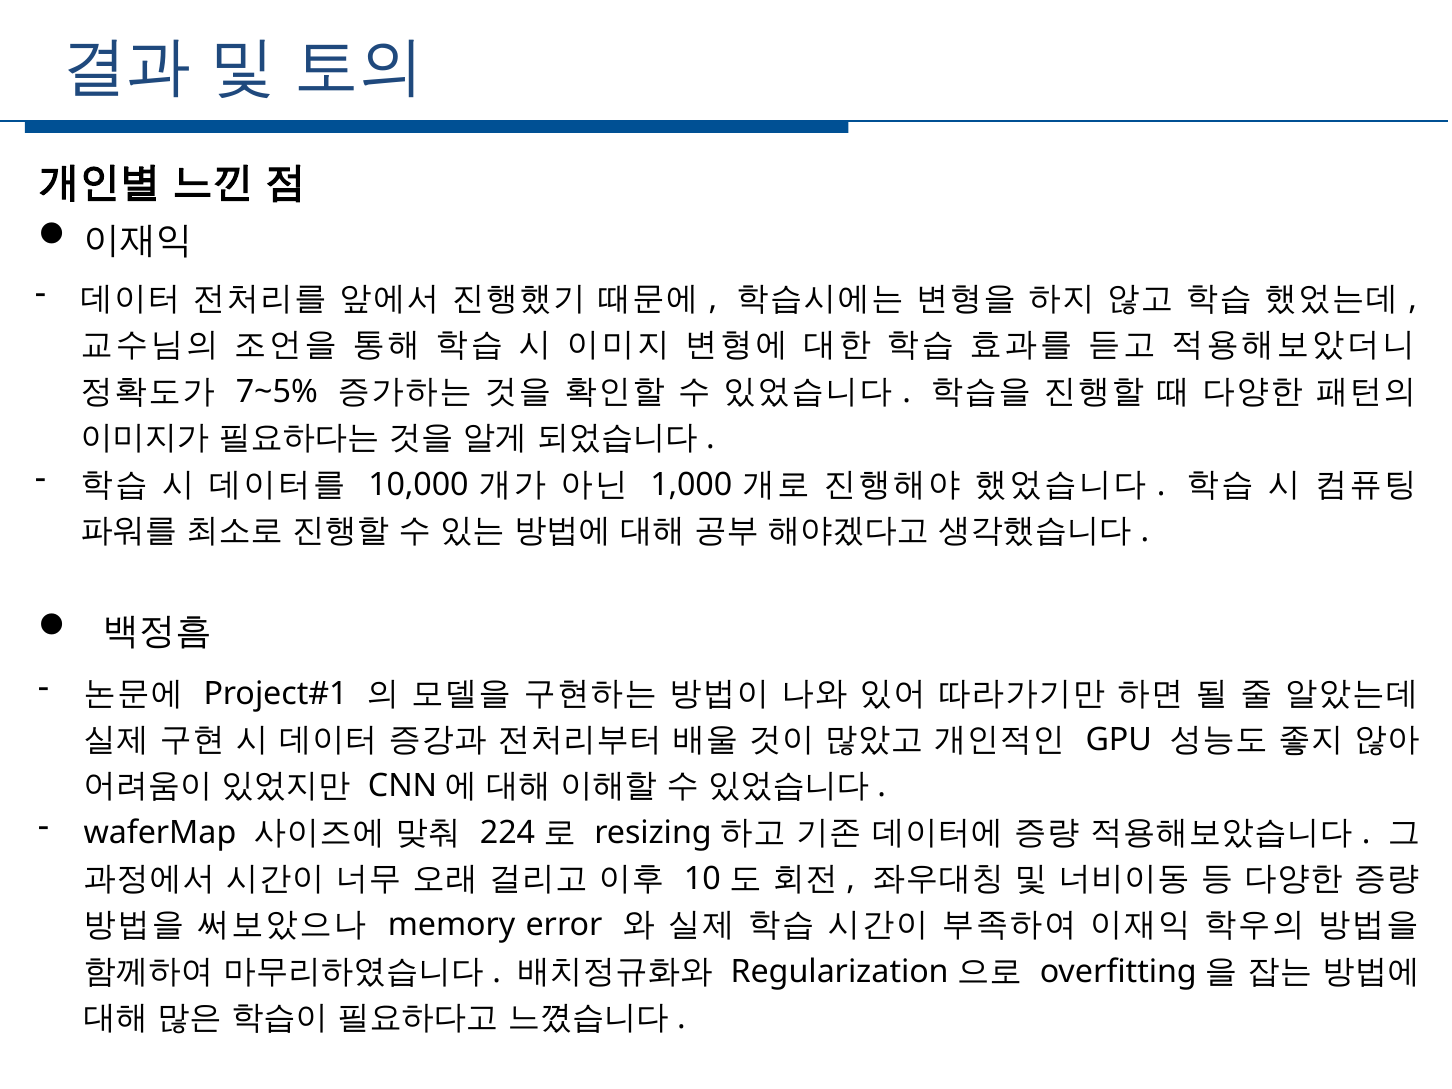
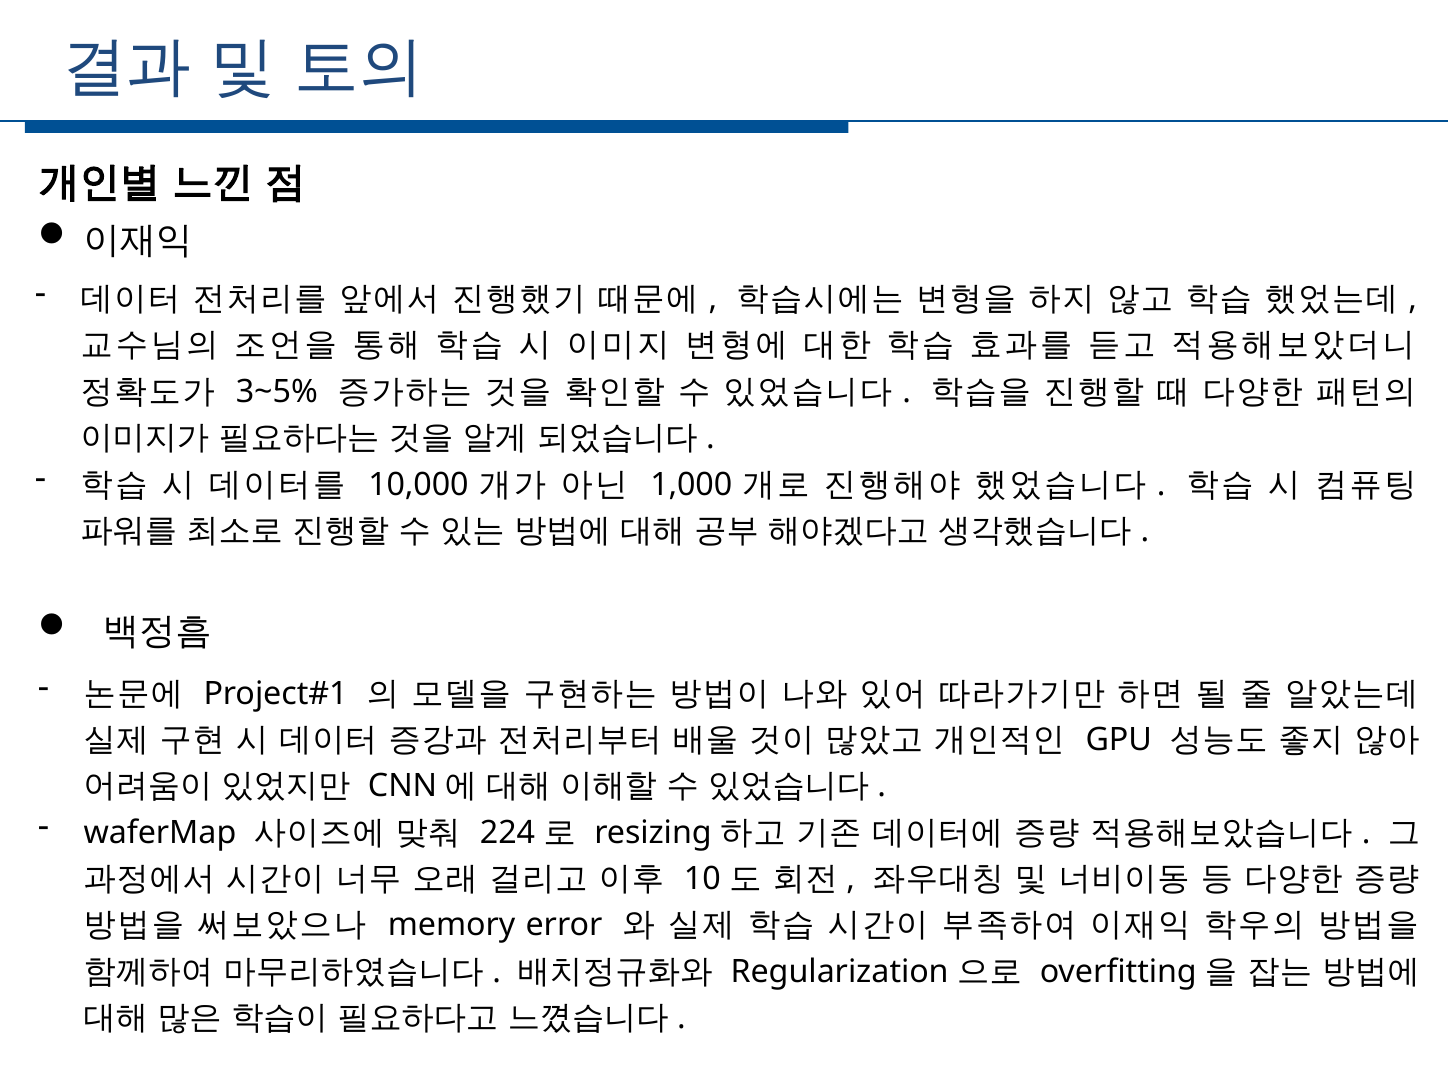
7~5%: 7~5% -> 3~5%
